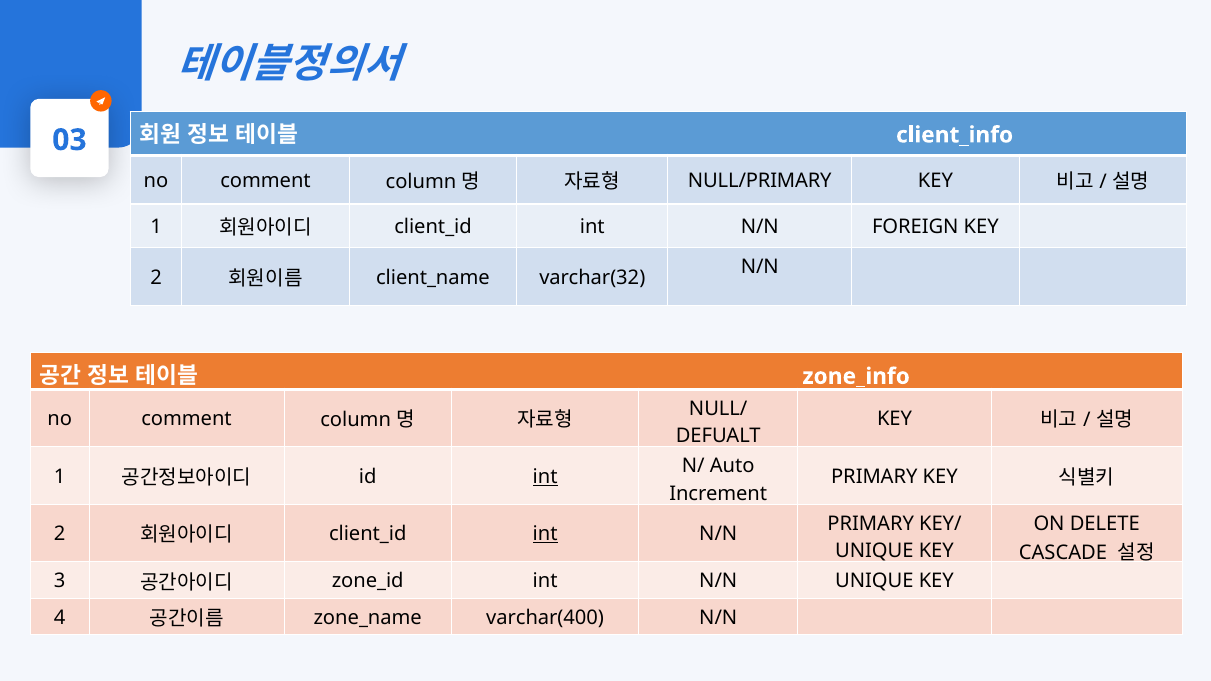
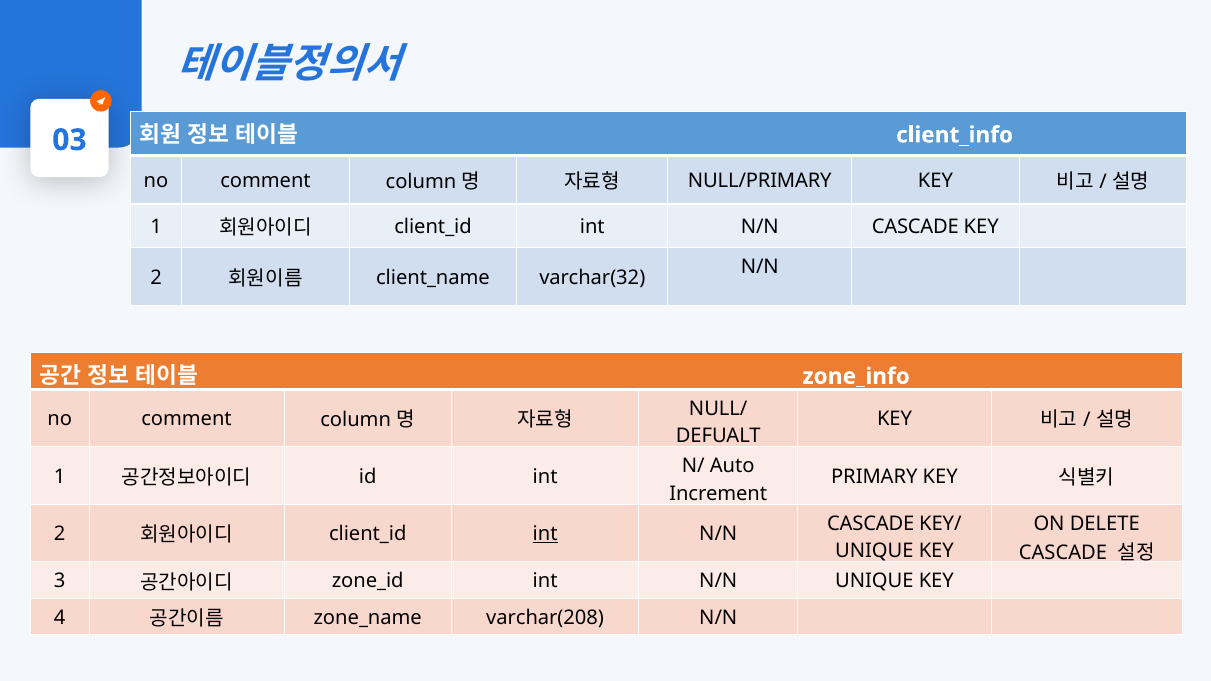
FOREIGN at (915, 227): FOREIGN -> CASCADE
int at (545, 477) underline: present -> none
PRIMARY at (871, 524): PRIMARY -> CASCADE
varchar(400: varchar(400 -> varchar(208
